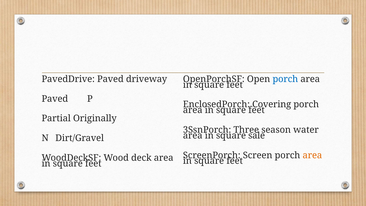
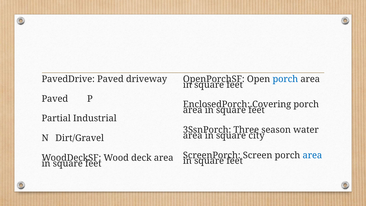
Originally: Originally -> Industrial
sale: sale -> city
area at (312, 155) colour: orange -> blue
